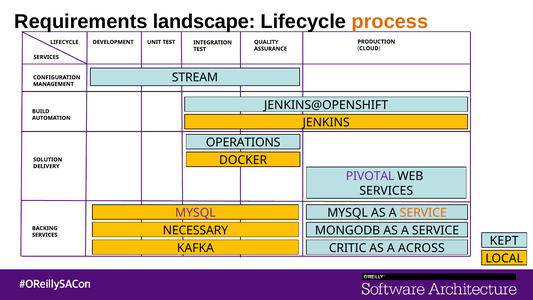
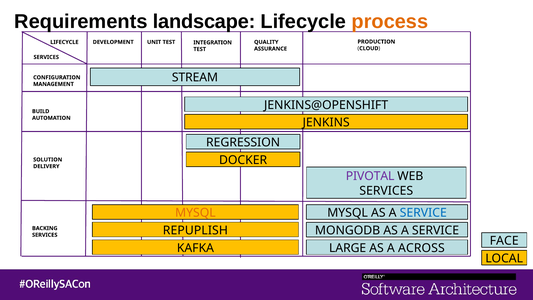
OPERATIONS: OPERATIONS -> REGRESSION
SERVICE at (423, 213) colour: orange -> blue
MYSQL at (195, 213) colour: purple -> orange
NECESSARY: NECESSARY -> REPUPLISH
KEPT: KEPT -> FACE
CRITIC: CRITIC -> LARGE
